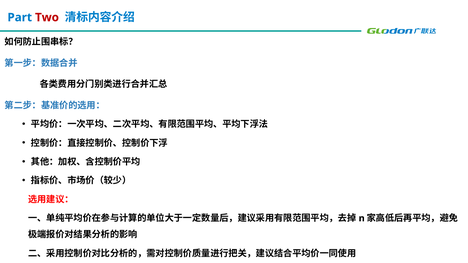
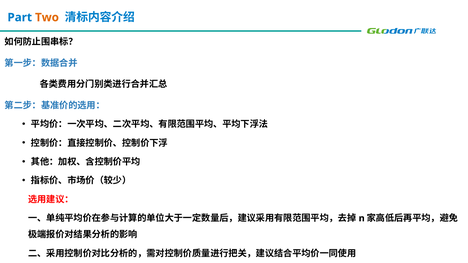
Two colour: red -> orange
